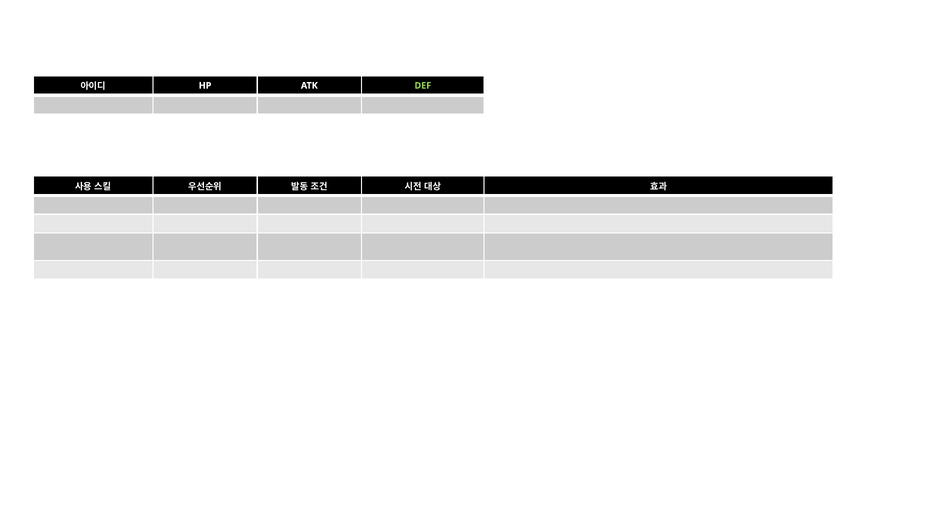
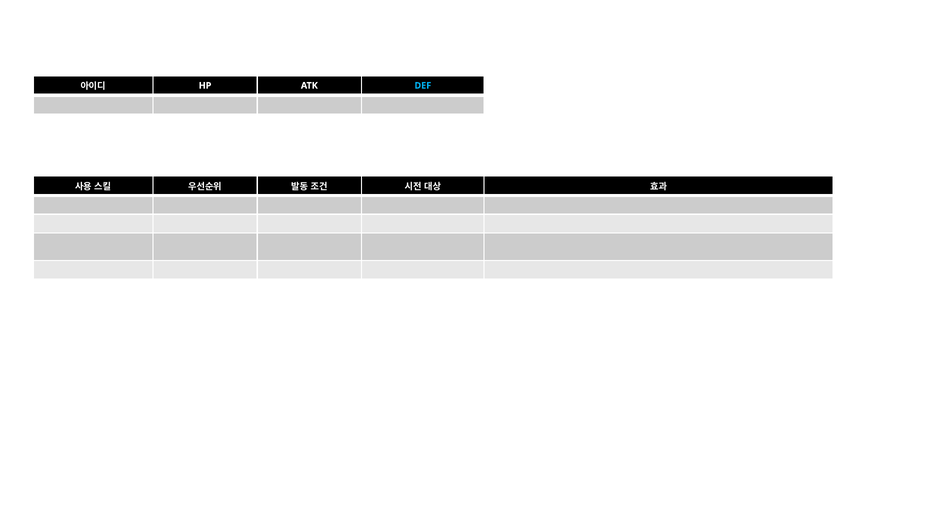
DEF colour: light green -> light blue
